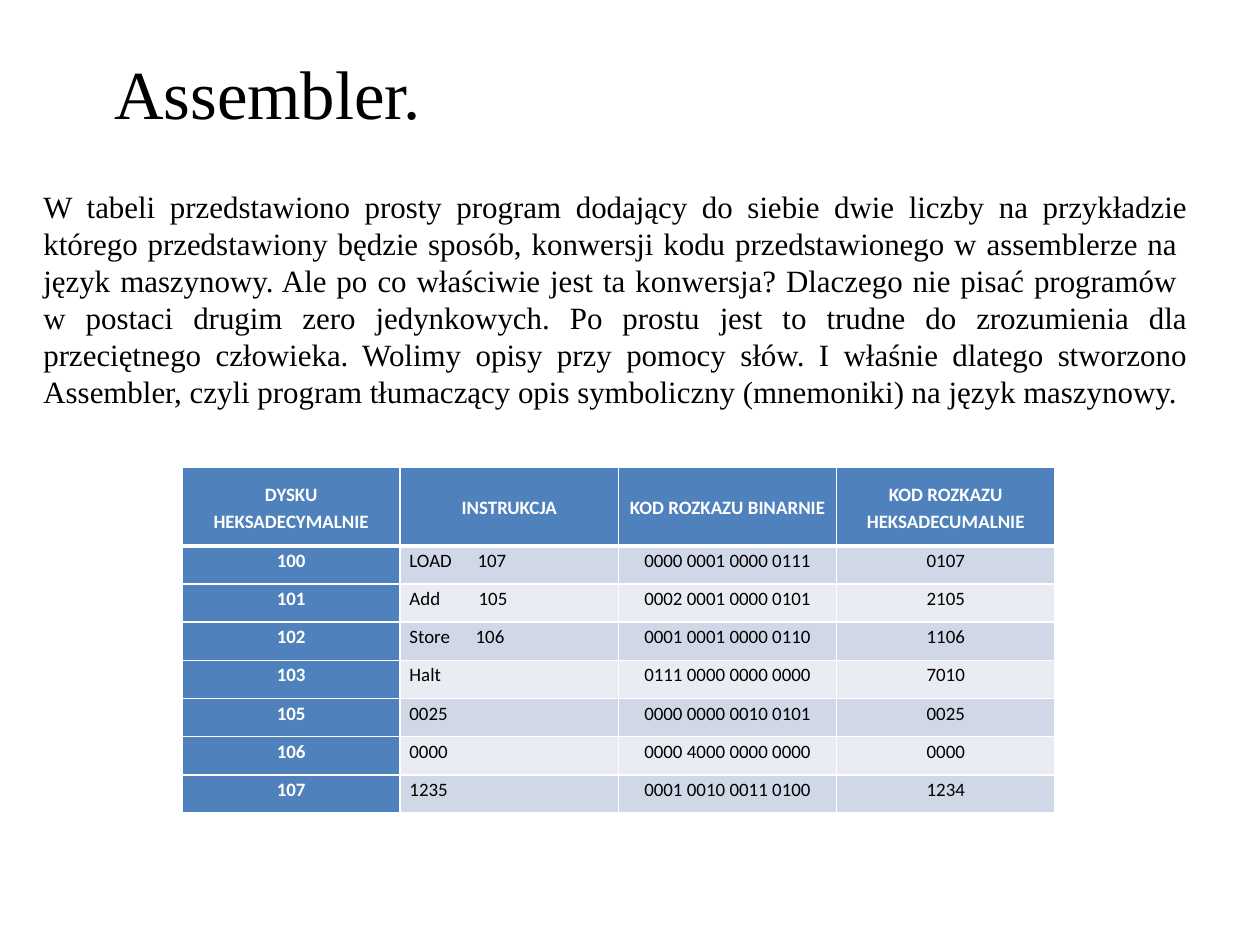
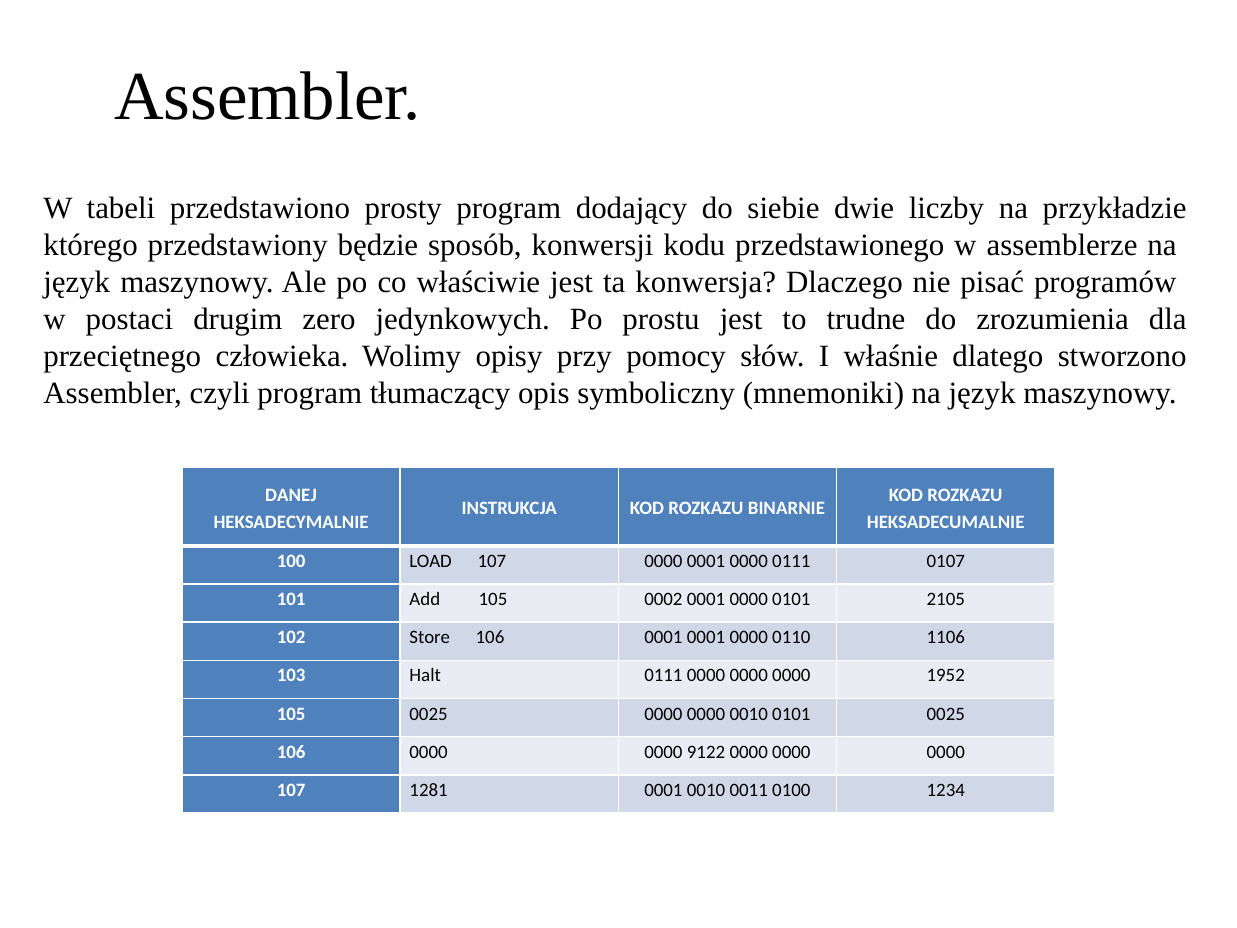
DYSKU: DYSKU -> DANEJ
7010: 7010 -> 1952
4000: 4000 -> 9122
1235: 1235 -> 1281
